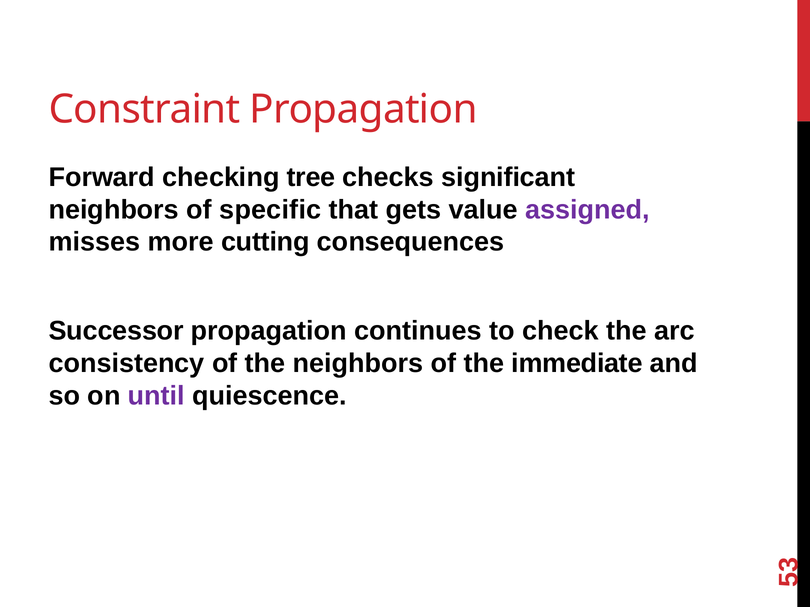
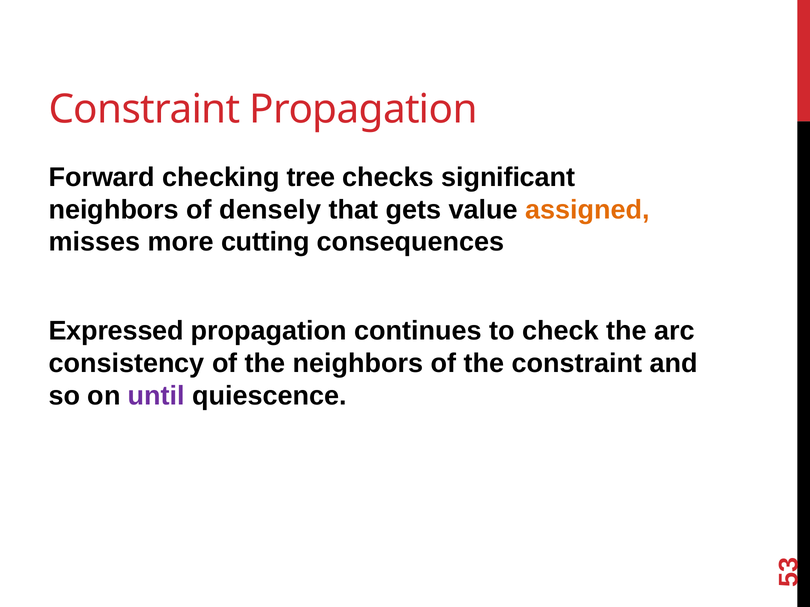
specific: specific -> densely
assigned colour: purple -> orange
Successor: Successor -> Expressed
the immediate: immediate -> constraint
